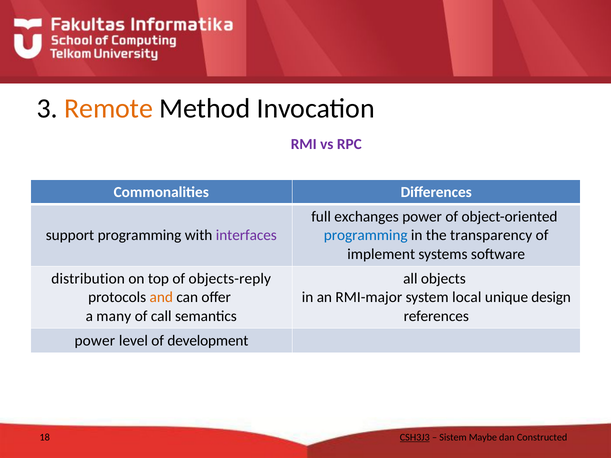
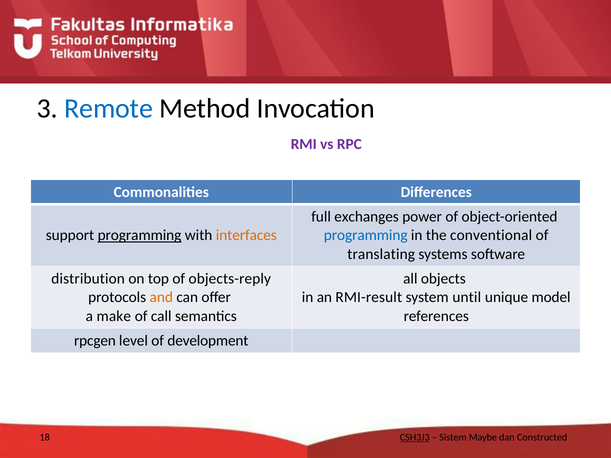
Remote colour: orange -> blue
programming at (139, 236) underline: none -> present
interfaces colour: purple -> orange
transparency: transparency -> conventional
implement: implement -> translating
RMI-major: RMI-major -> RMI-result
local: local -> until
design: design -> model
many: many -> make
power at (95, 341): power -> rpcgen
